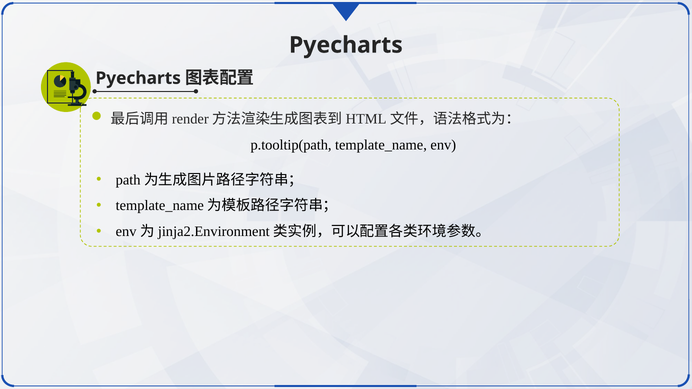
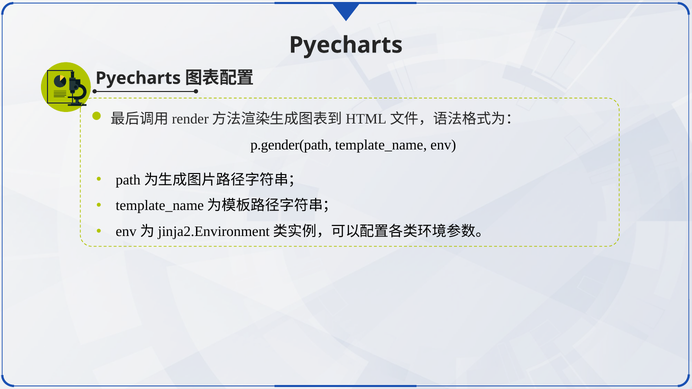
p.tooltip(path: p.tooltip(path -> p.gender(path
